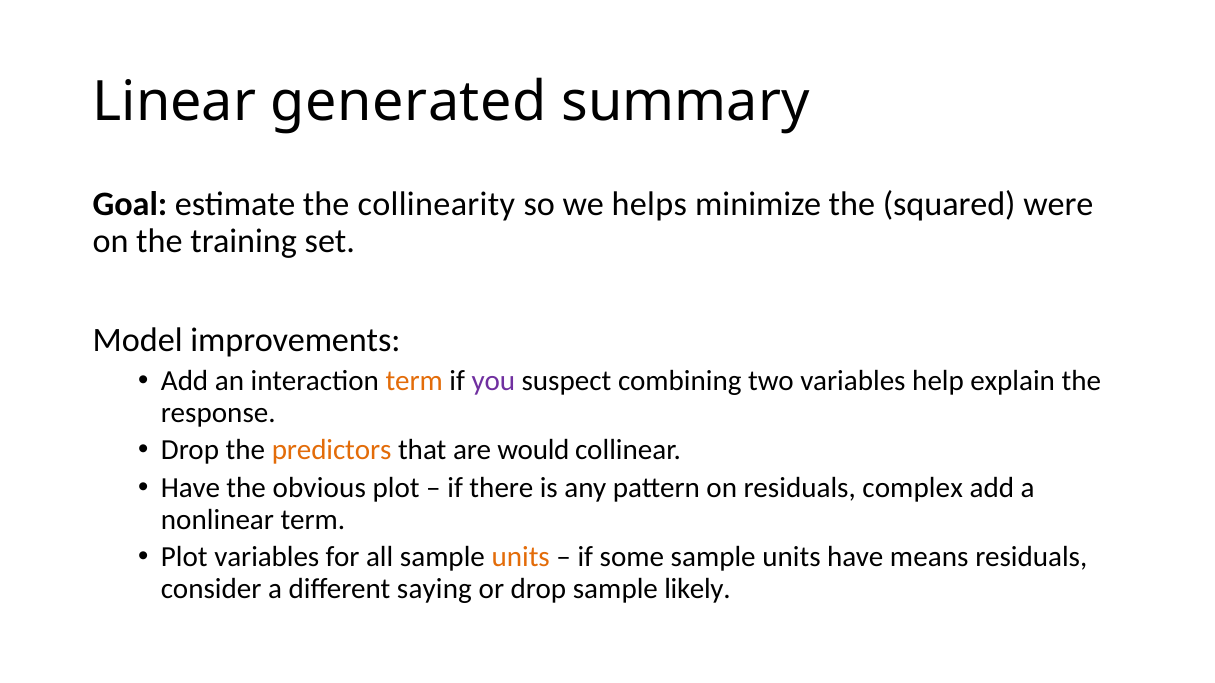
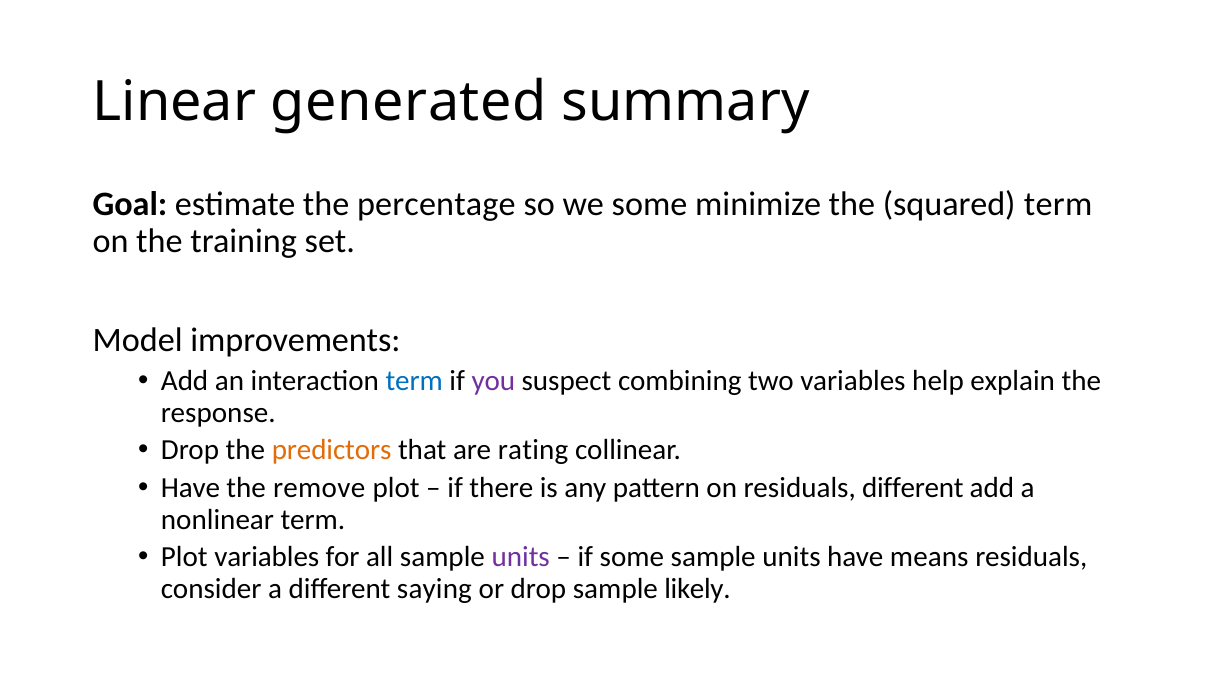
collinearity: collinearity -> percentage
we helps: helps -> some
squared were: were -> term
term at (414, 381) colour: orange -> blue
would: would -> rating
obvious: obvious -> remove
residuals complex: complex -> different
units at (521, 558) colour: orange -> purple
